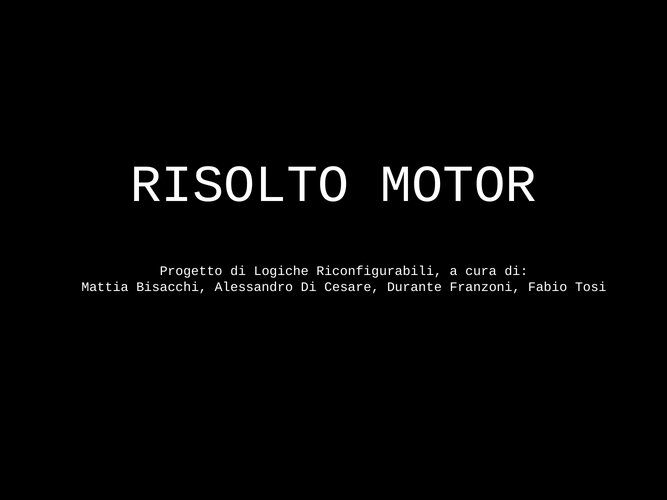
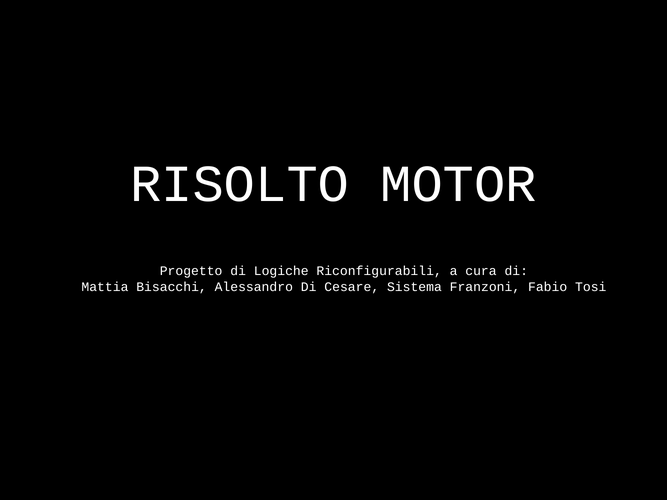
Durante: Durante -> Sistema
